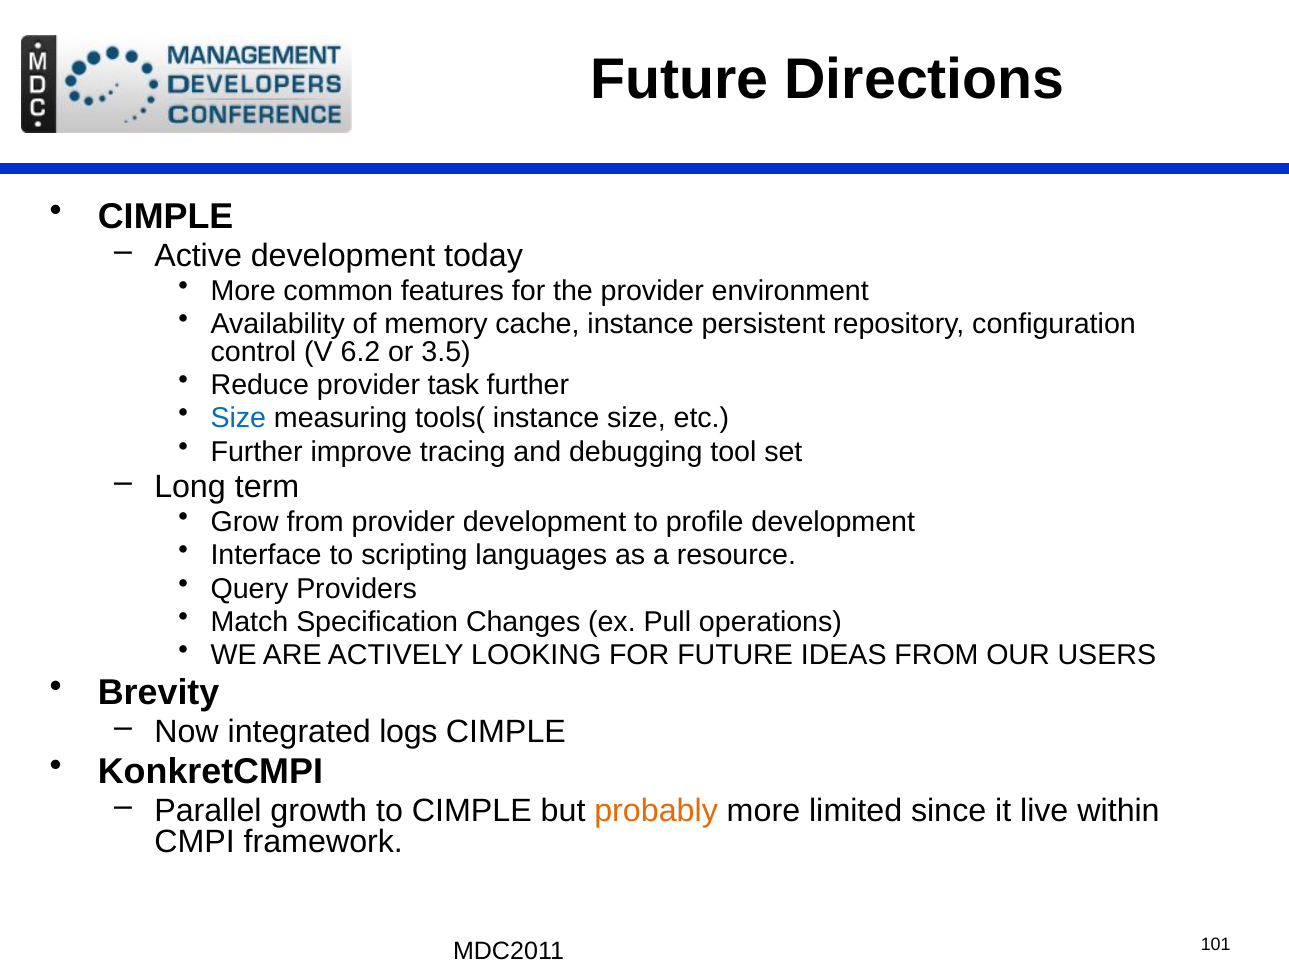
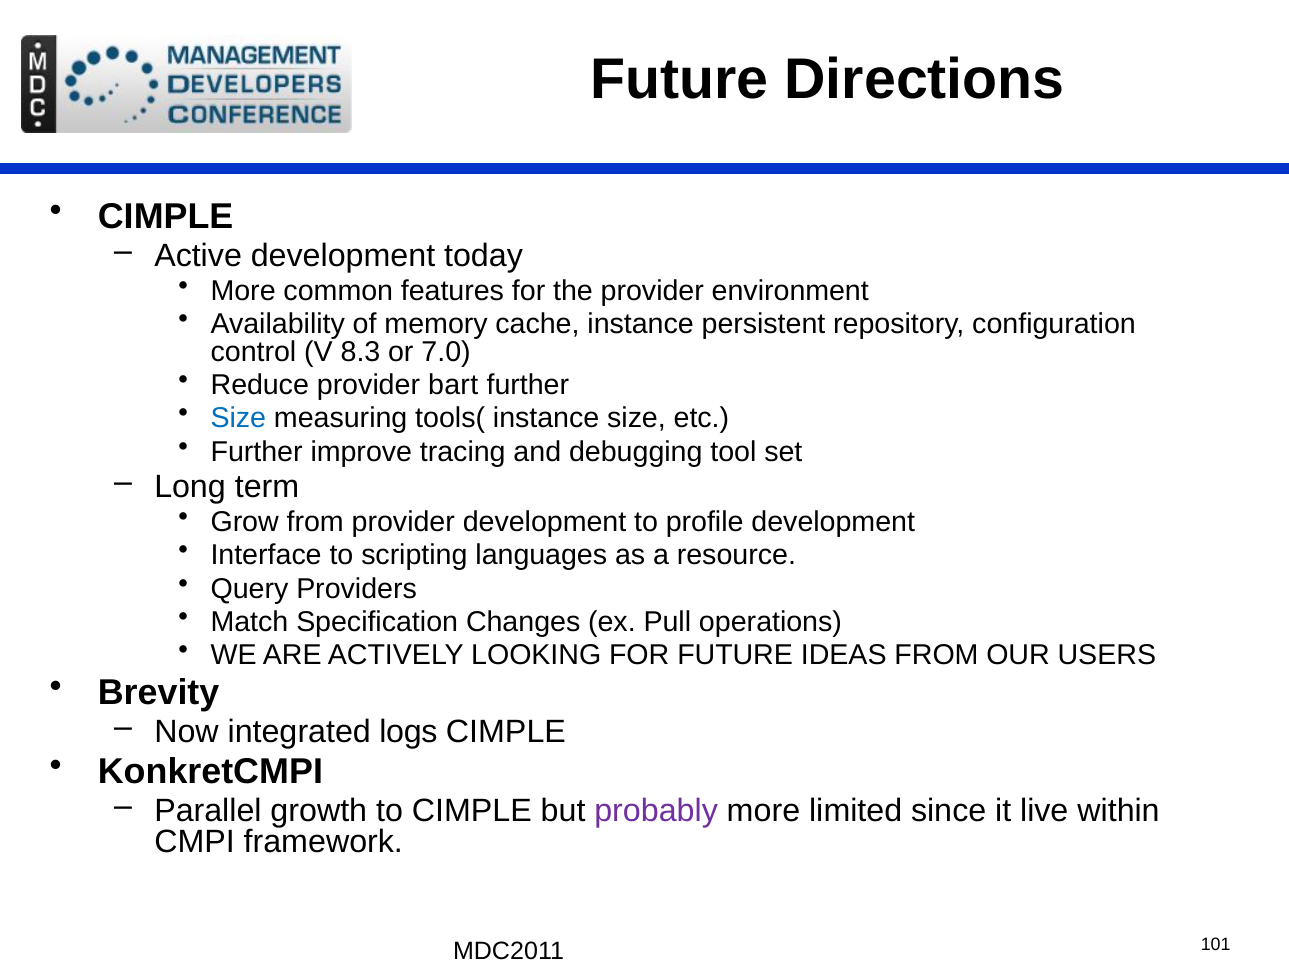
6.2: 6.2 -> 8.3
3.5: 3.5 -> 7.0
task: task -> bart
probably colour: orange -> purple
